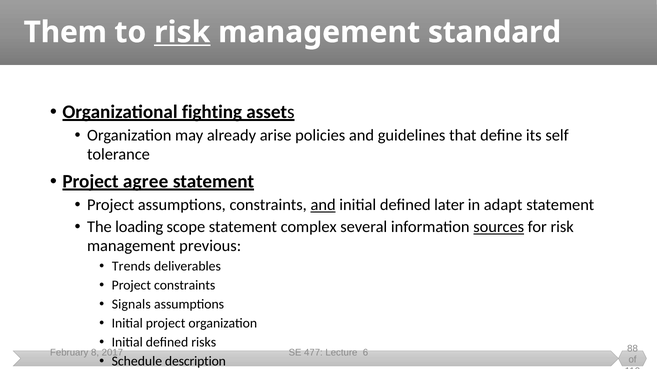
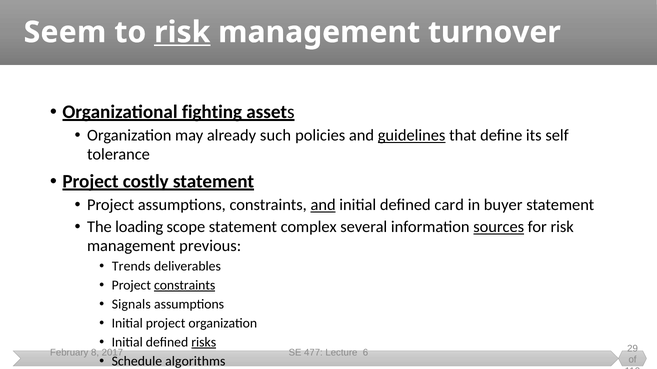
Them: Them -> Seem
standard: standard -> turnover
arise: arise -> such
guidelines underline: none -> present
agree: agree -> costly
later: later -> card
adapt: adapt -> buyer
constraints at (185, 286) underline: none -> present
risks underline: none -> present
88: 88 -> 29
description: description -> algorithms
